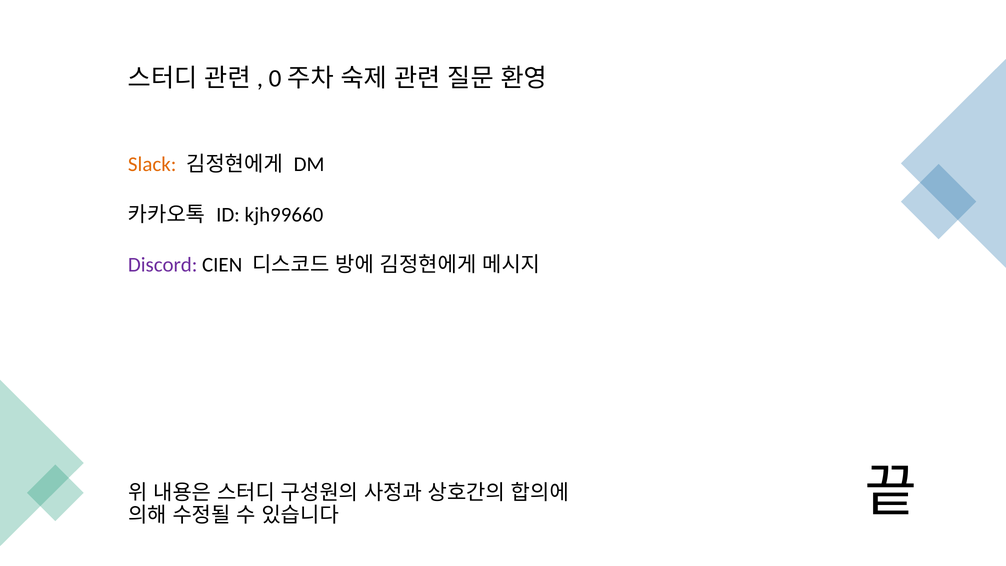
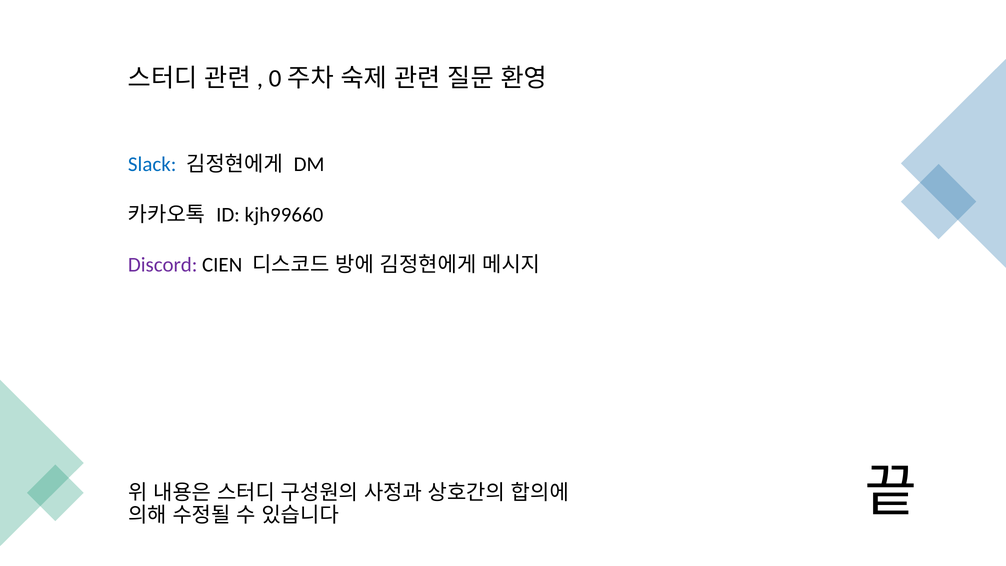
Slack colour: orange -> blue
